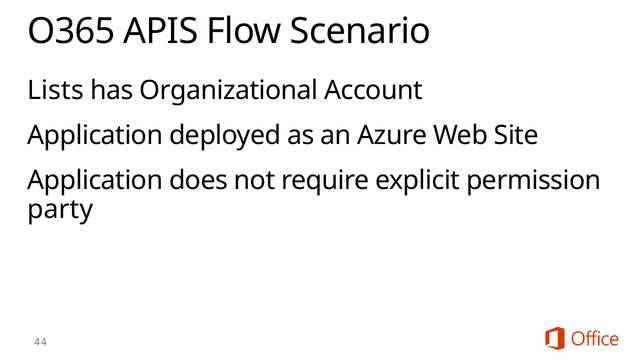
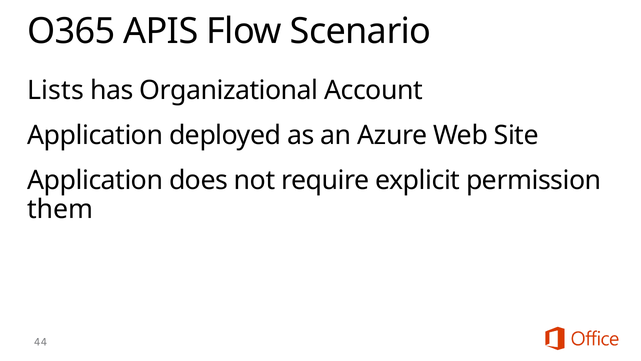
party: party -> them
